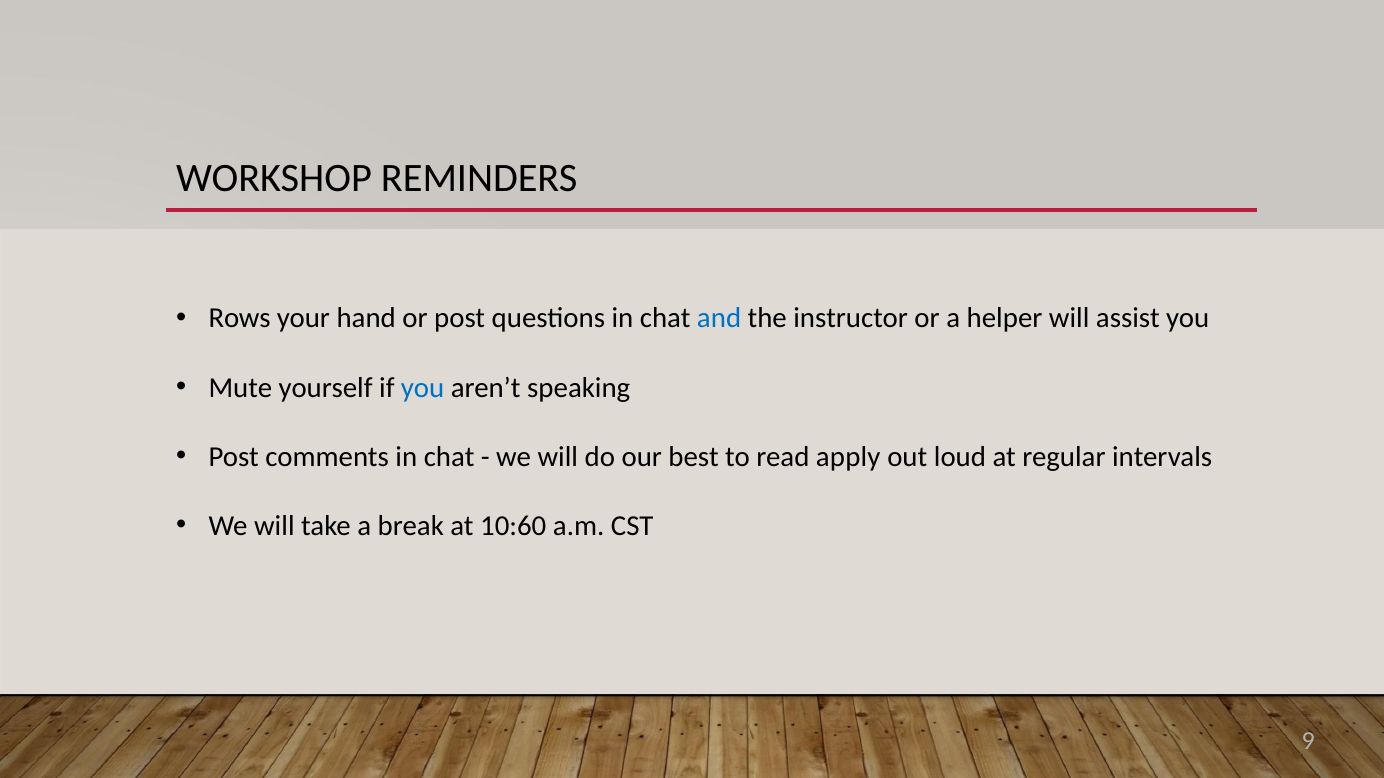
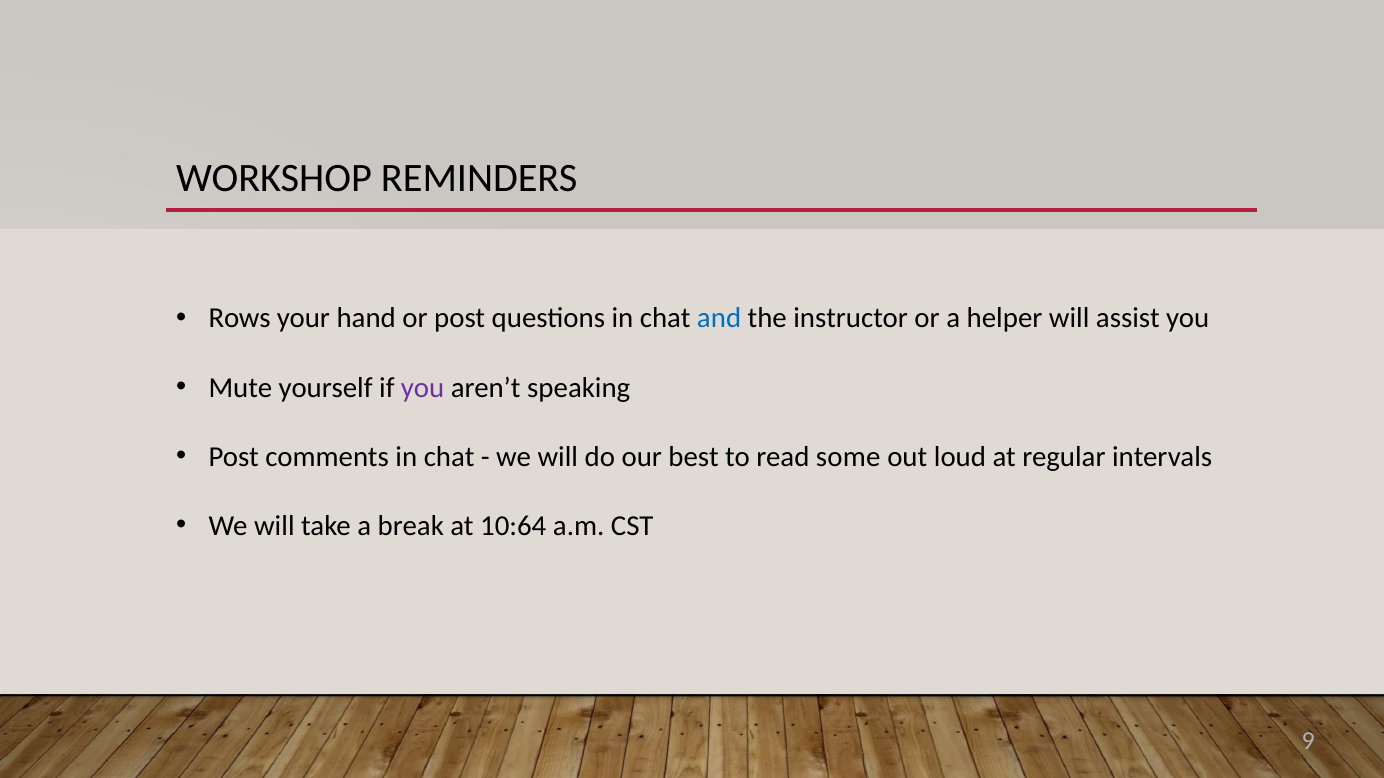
you at (423, 388) colour: blue -> purple
apply: apply -> some
10:60: 10:60 -> 10:64
